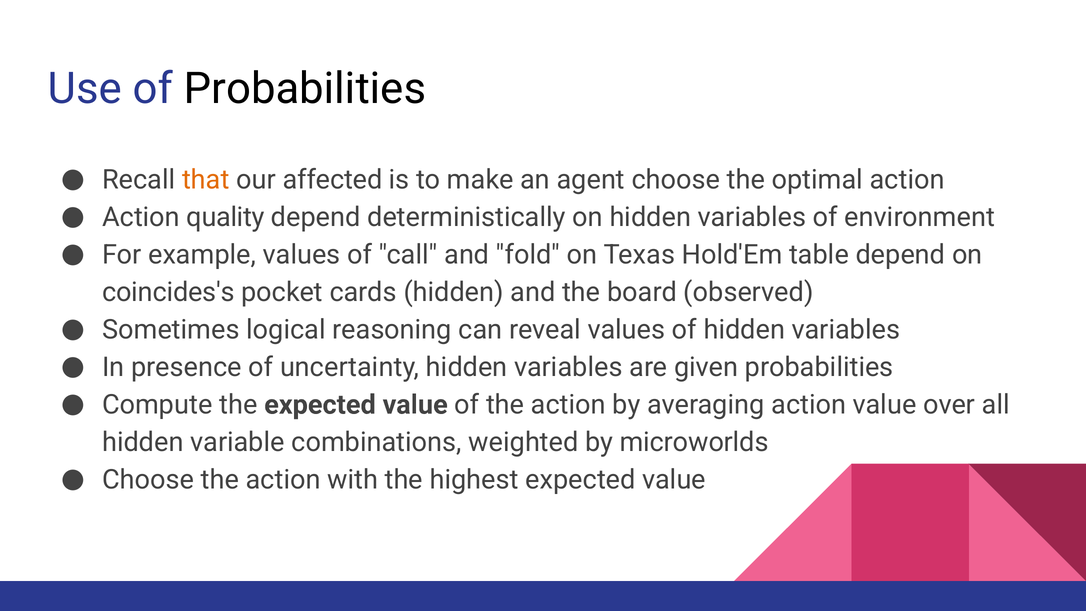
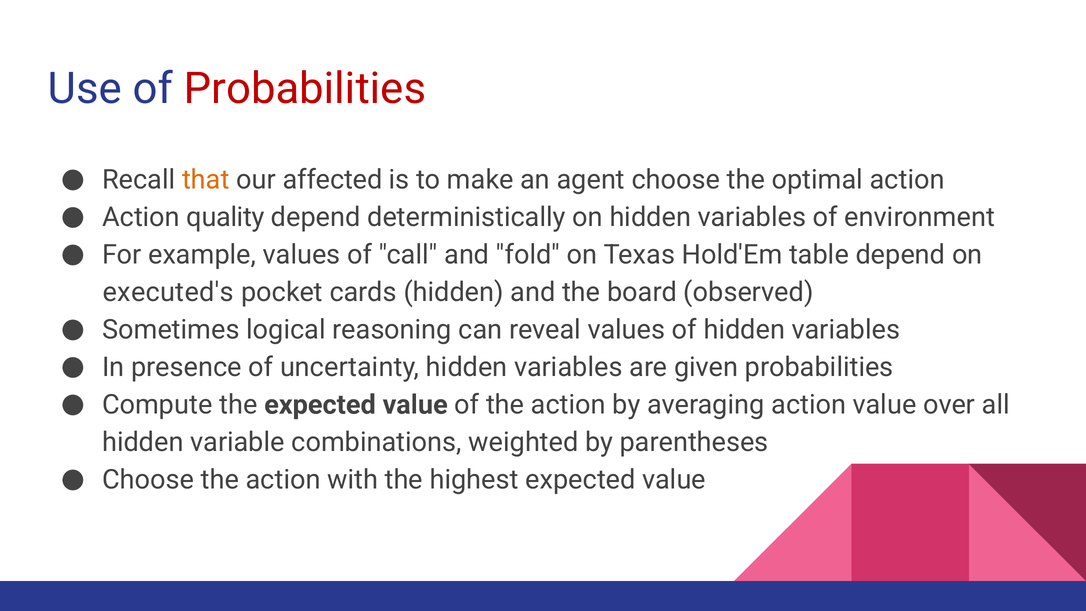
Probabilities at (305, 89) colour: black -> red
coincides's: coincides's -> executed's
microworlds: microworlds -> parentheses
